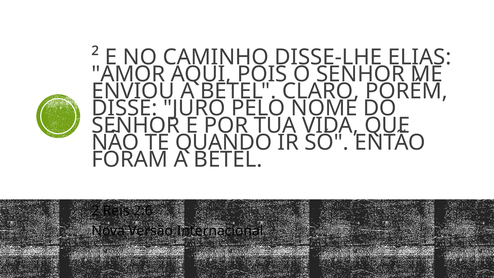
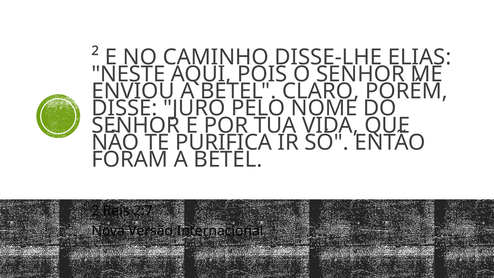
AMOR: AMOR -> NESTE
QUANDO: QUANDO -> PURIFICA
2:6: 2:6 -> 2:7
